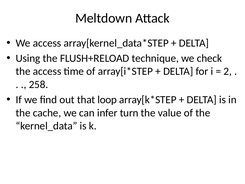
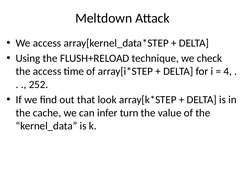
2: 2 -> 4
258: 258 -> 252
loop: loop -> look
